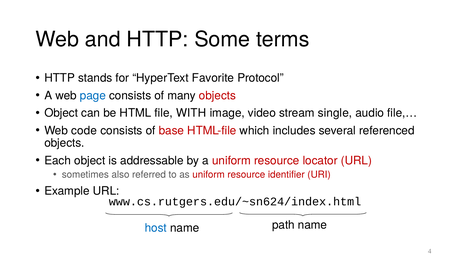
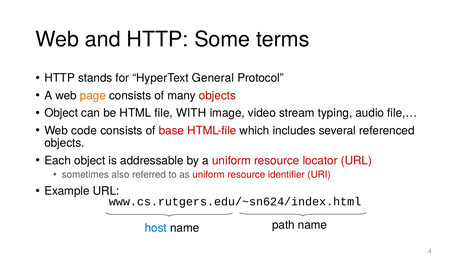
Favorite: Favorite -> General
page colour: blue -> orange
single: single -> typing
